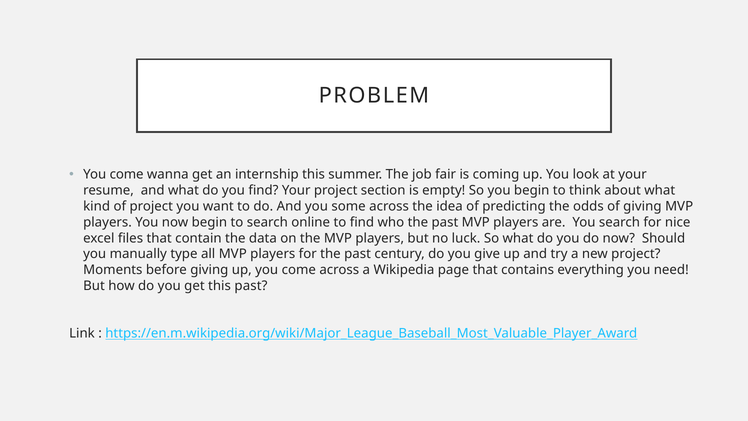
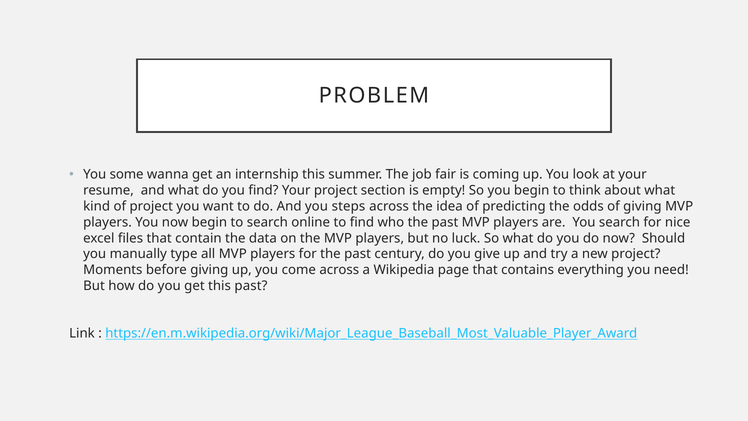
come at (127, 174): come -> some
some: some -> steps
